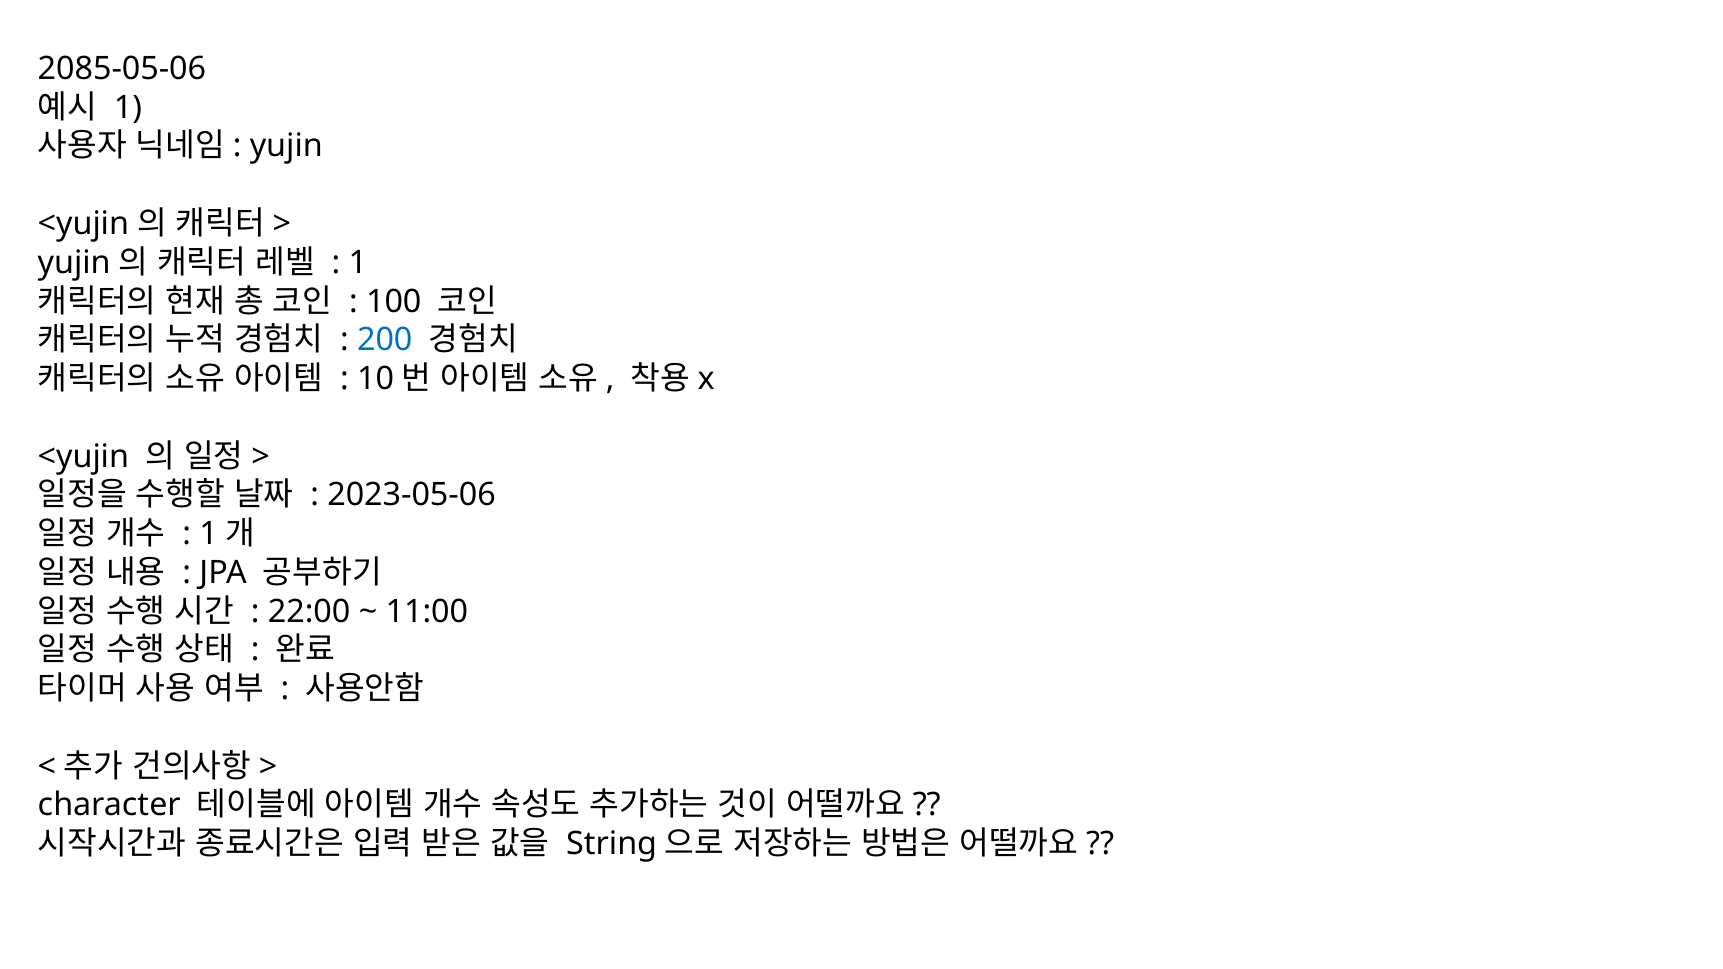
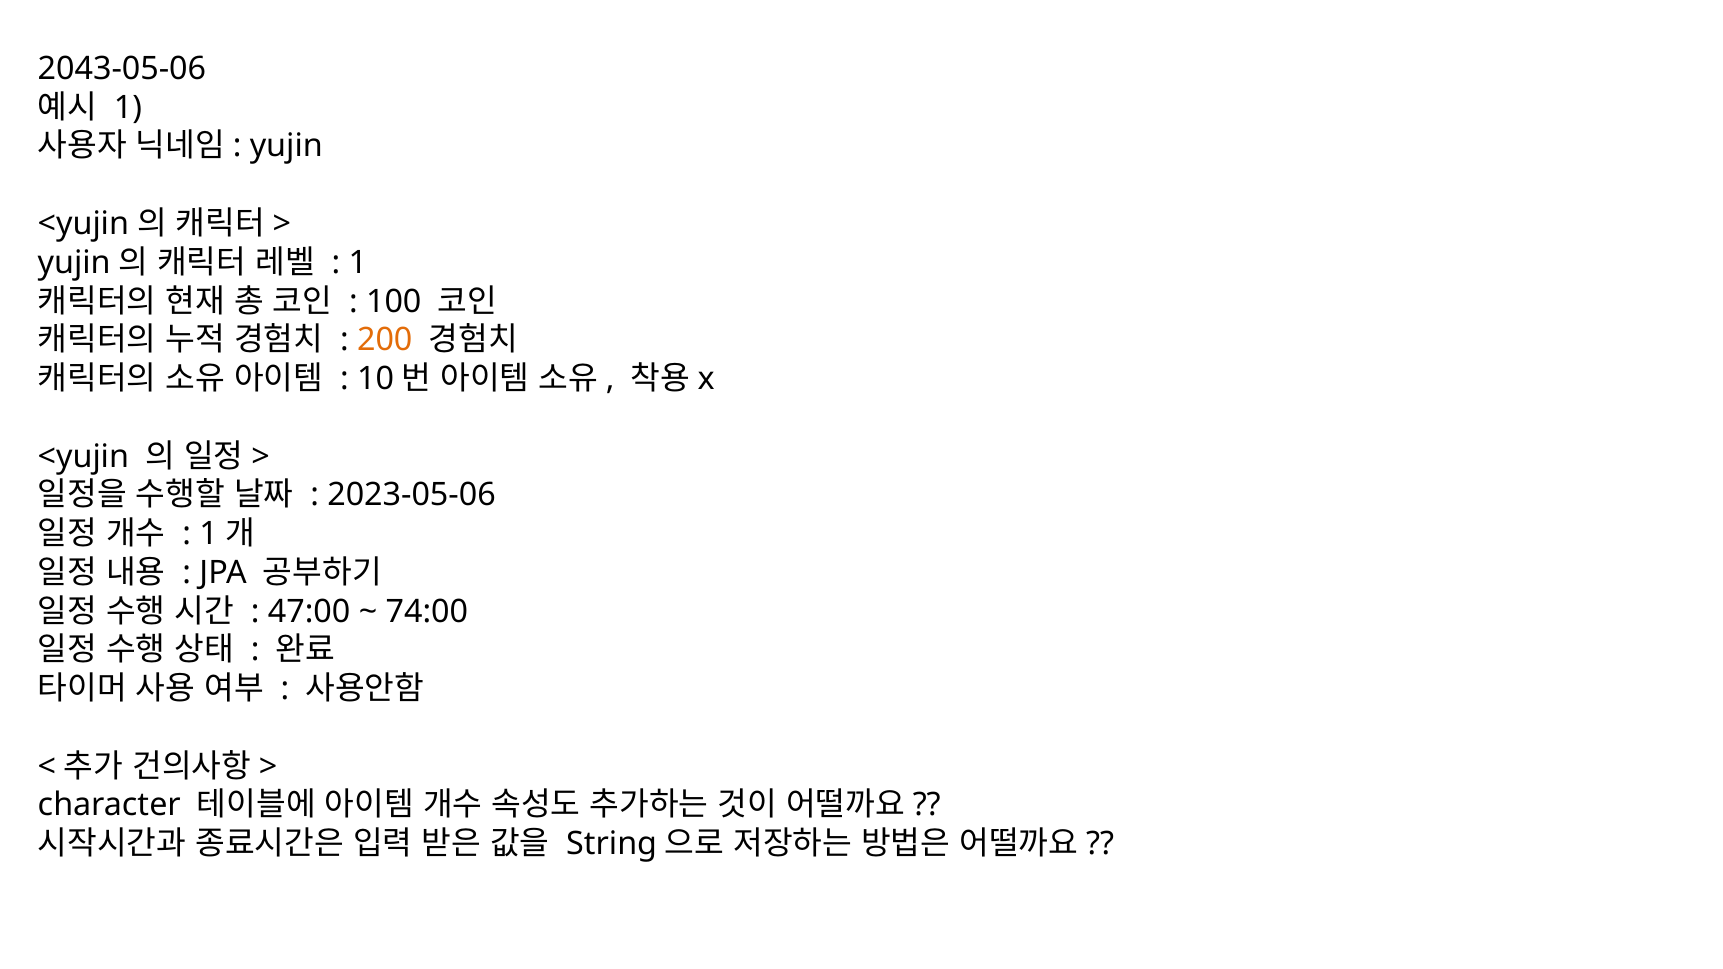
2085-05-06: 2085-05-06 -> 2043-05-06
200 colour: blue -> orange
22:00: 22:00 -> 47:00
11:00: 11:00 -> 74:00
